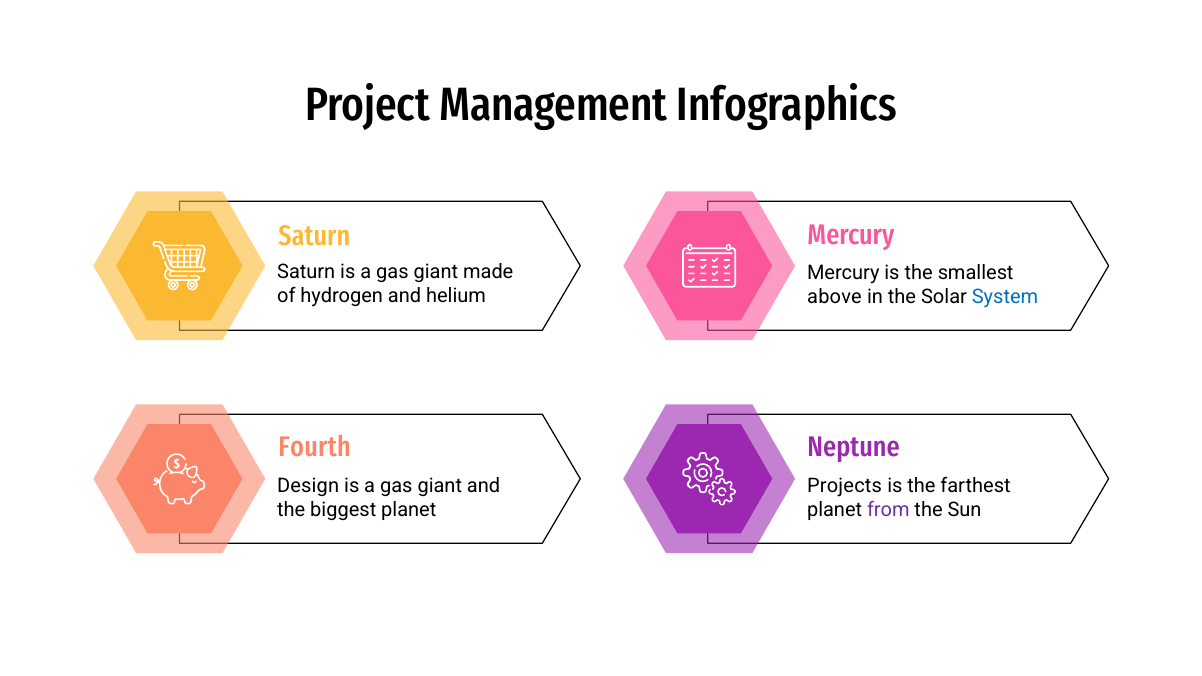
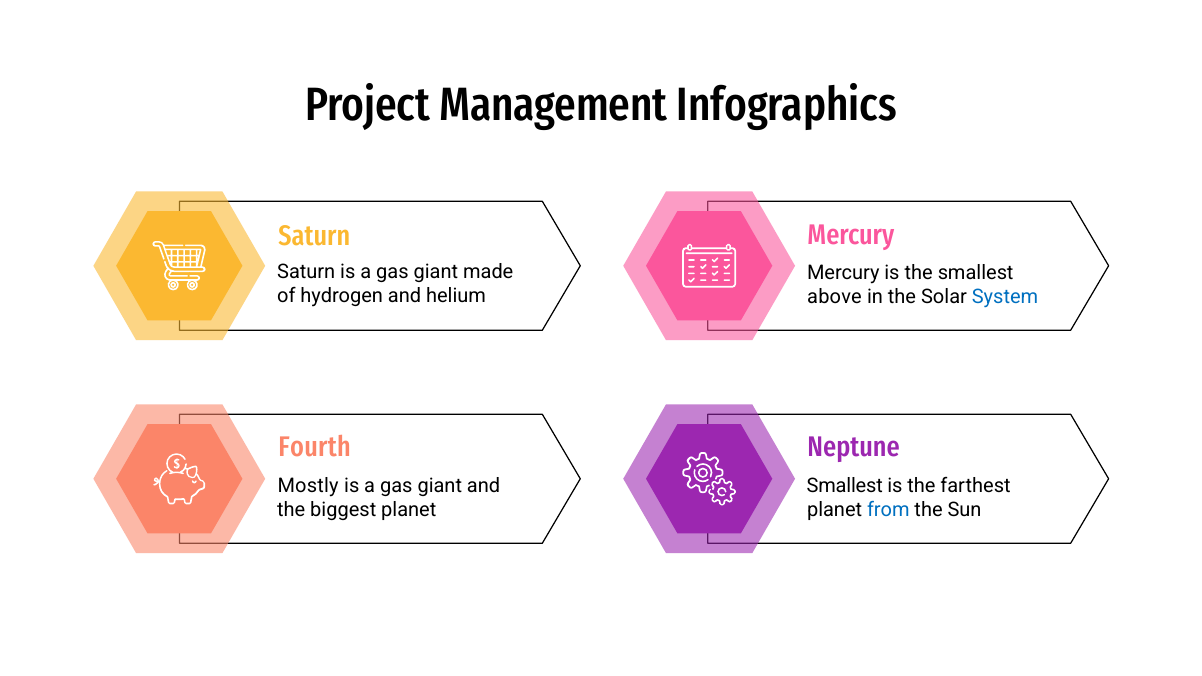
Design: Design -> Mostly
Projects at (845, 486): Projects -> Smallest
from colour: purple -> blue
